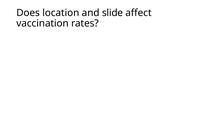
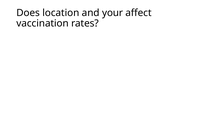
slide: slide -> your
